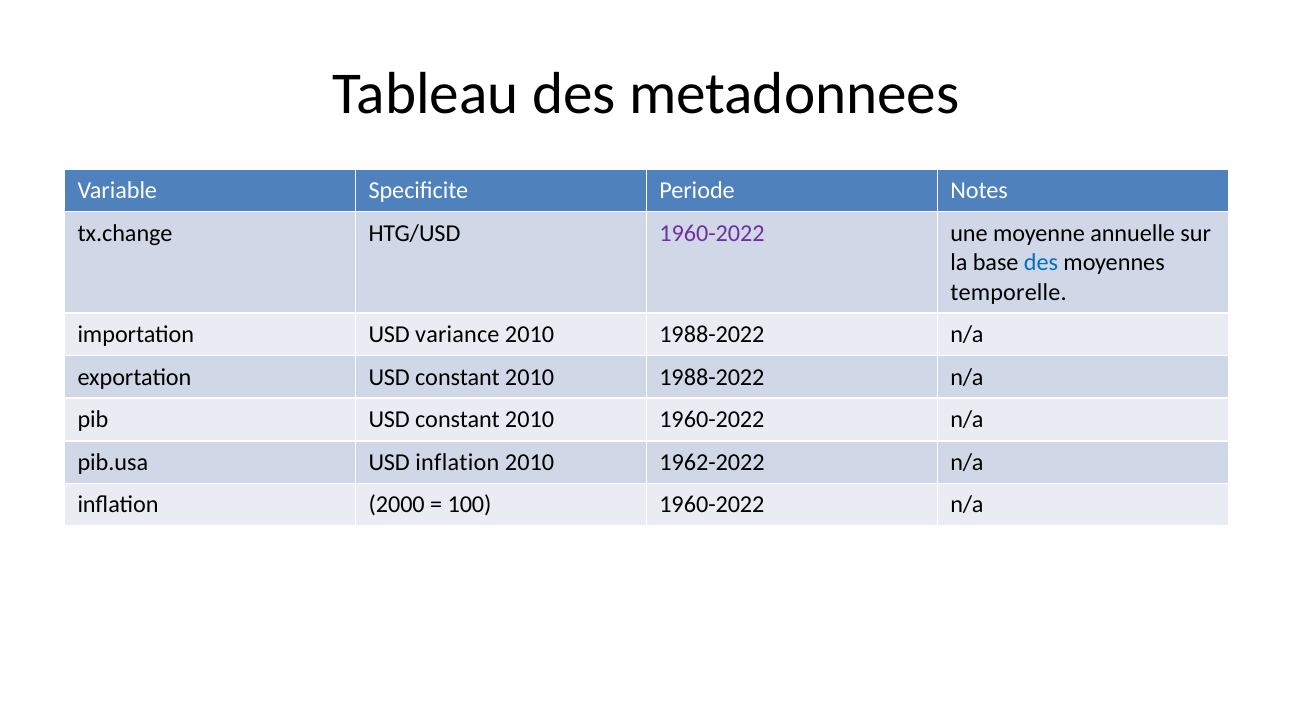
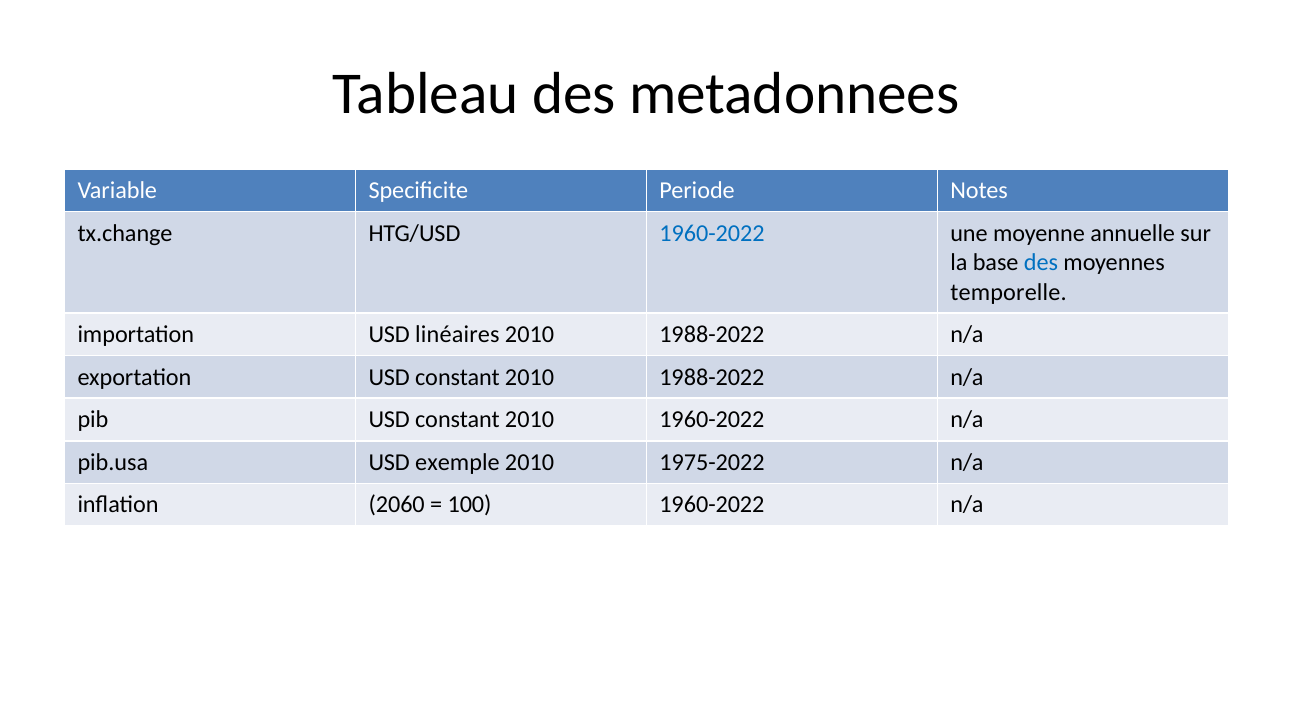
1960-2022 at (712, 233) colour: purple -> blue
variance: variance -> linéaires
USD inflation: inflation -> exemple
1962-2022: 1962-2022 -> 1975-2022
2000: 2000 -> 2060
